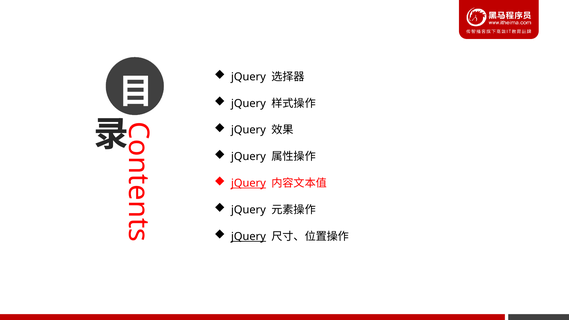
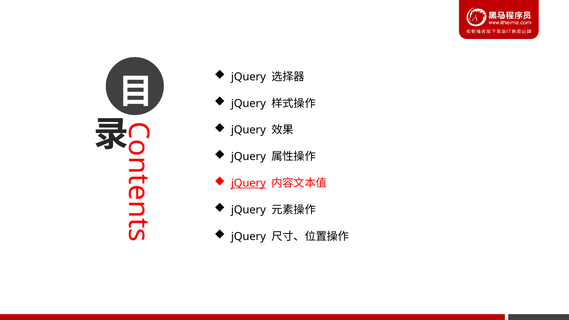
jQuery at (248, 236) underline: present -> none
